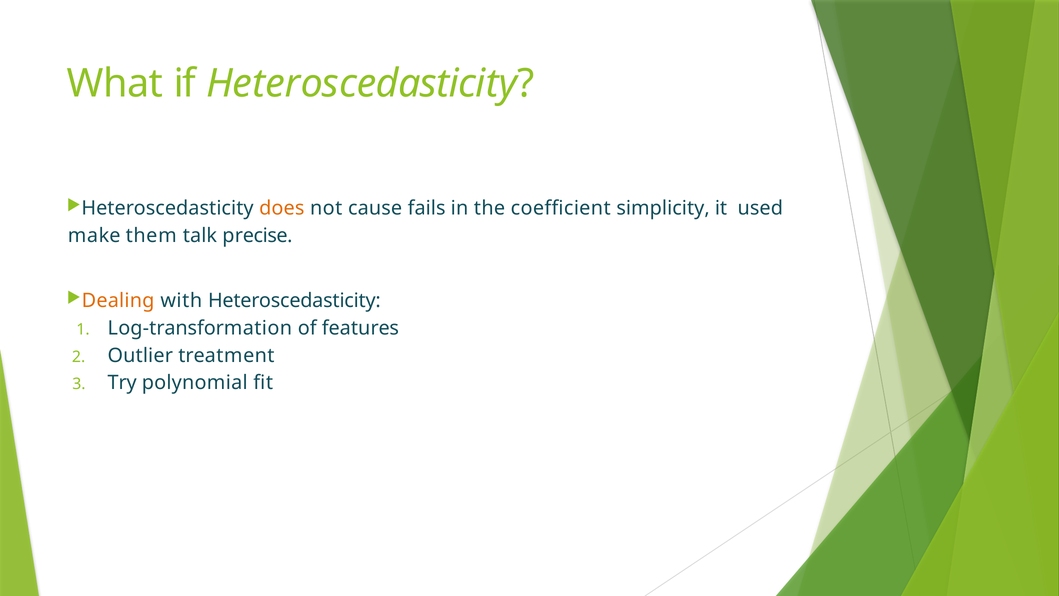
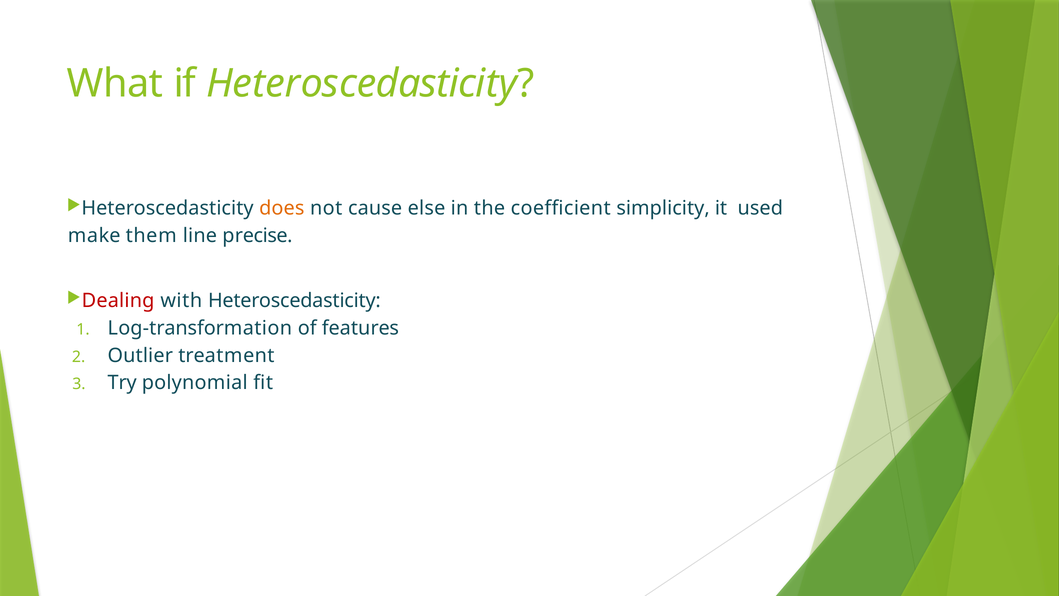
fails: fails -> else
talk: talk -> line
Dealing colour: orange -> red
